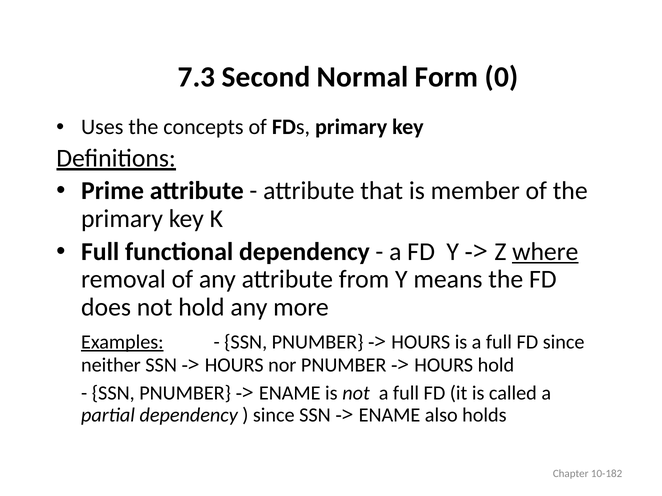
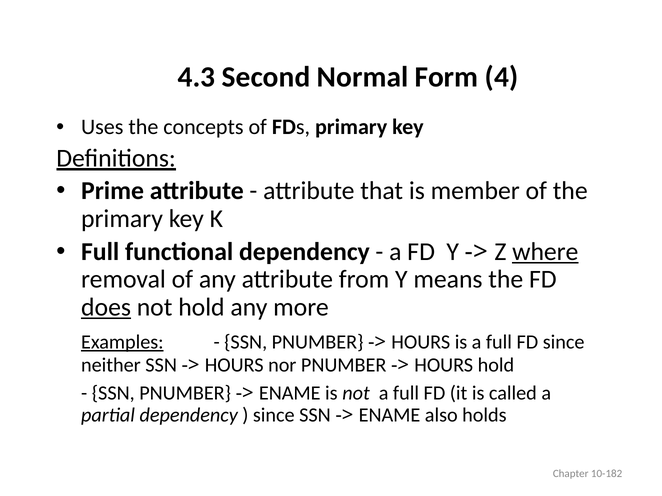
7.3: 7.3 -> 4.3
0: 0 -> 4
does underline: none -> present
